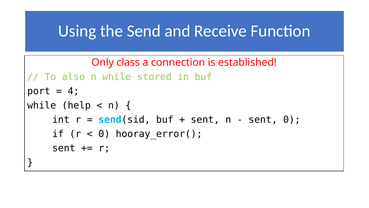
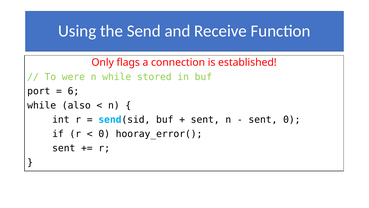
class: class -> flags
also: also -> were
4: 4 -> 6
help: help -> also
